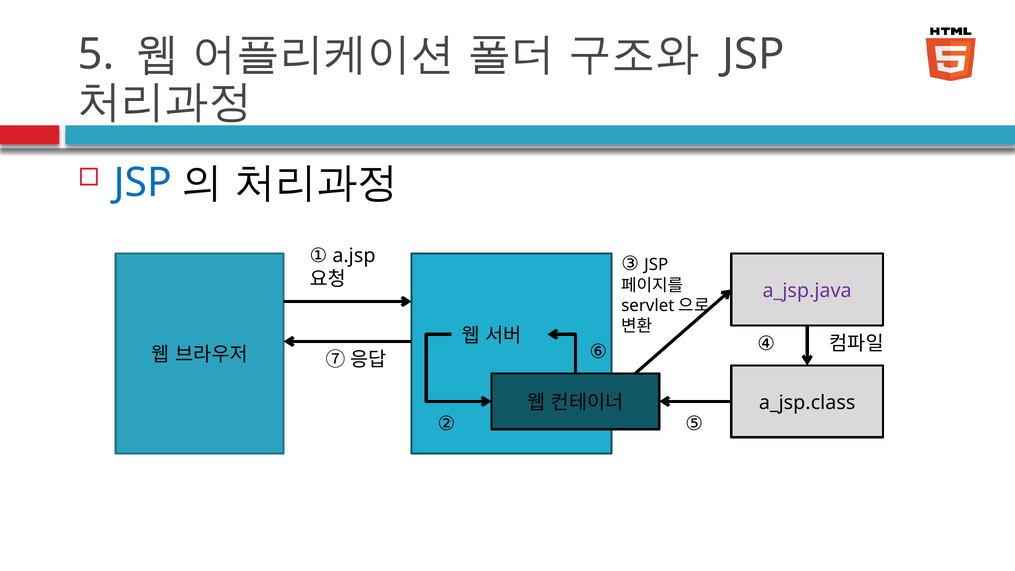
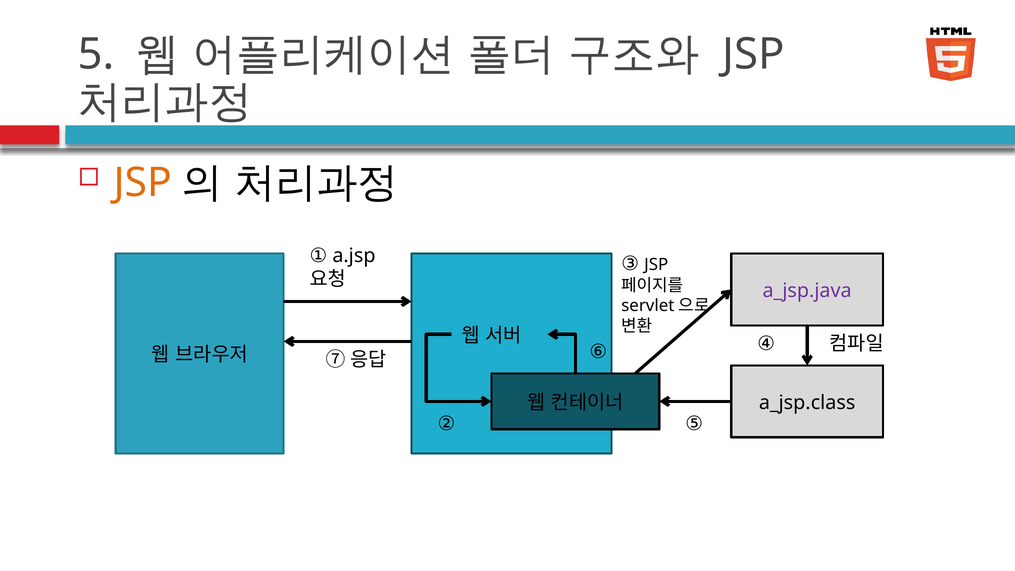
JSP at (143, 183) colour: blue -> orange
